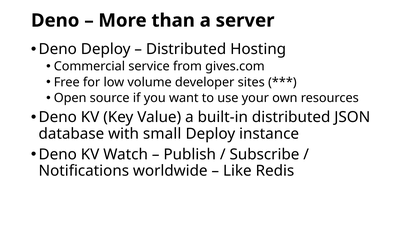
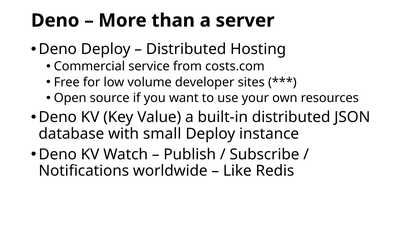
gives.com: gives.com -> costs.com
